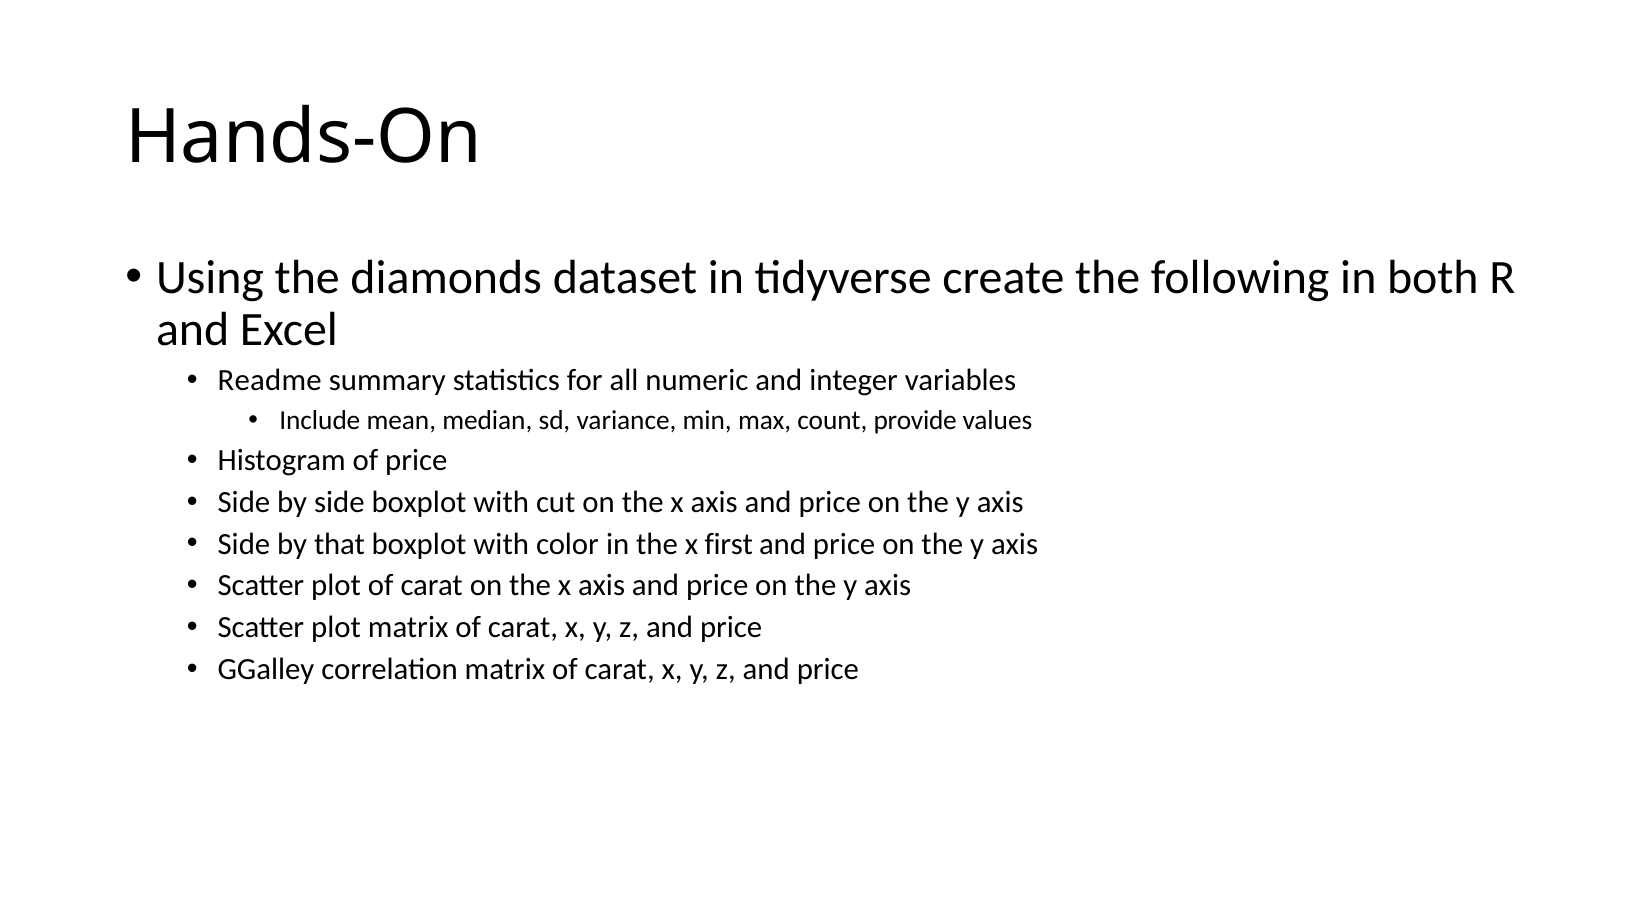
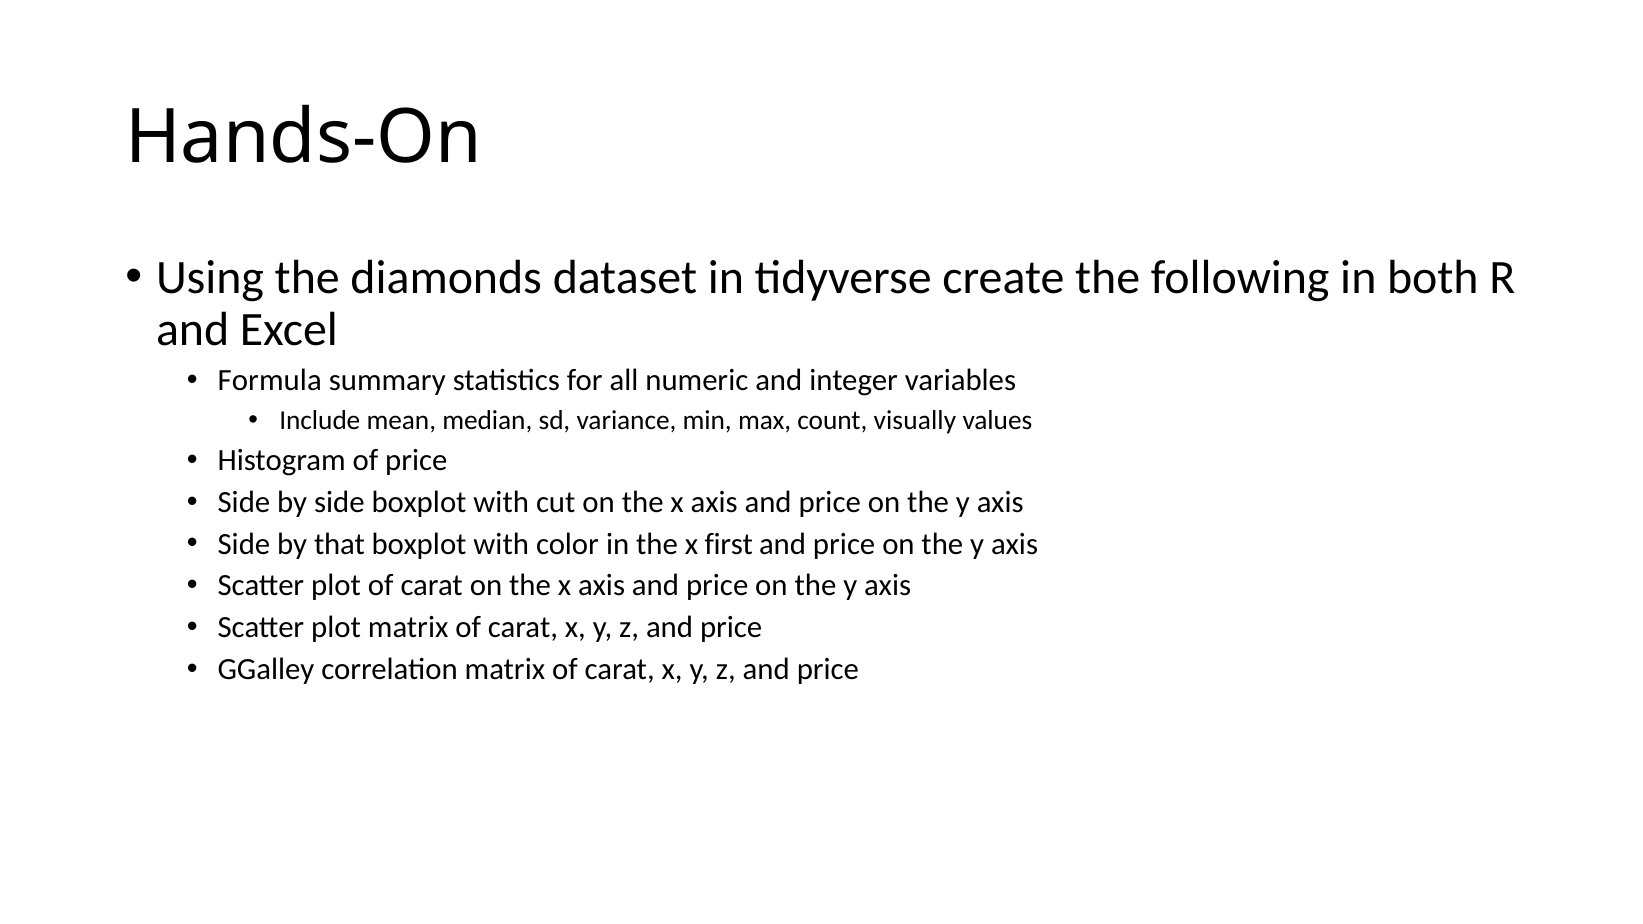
Readme: Readme -> Formula
provide: provide -> visually
